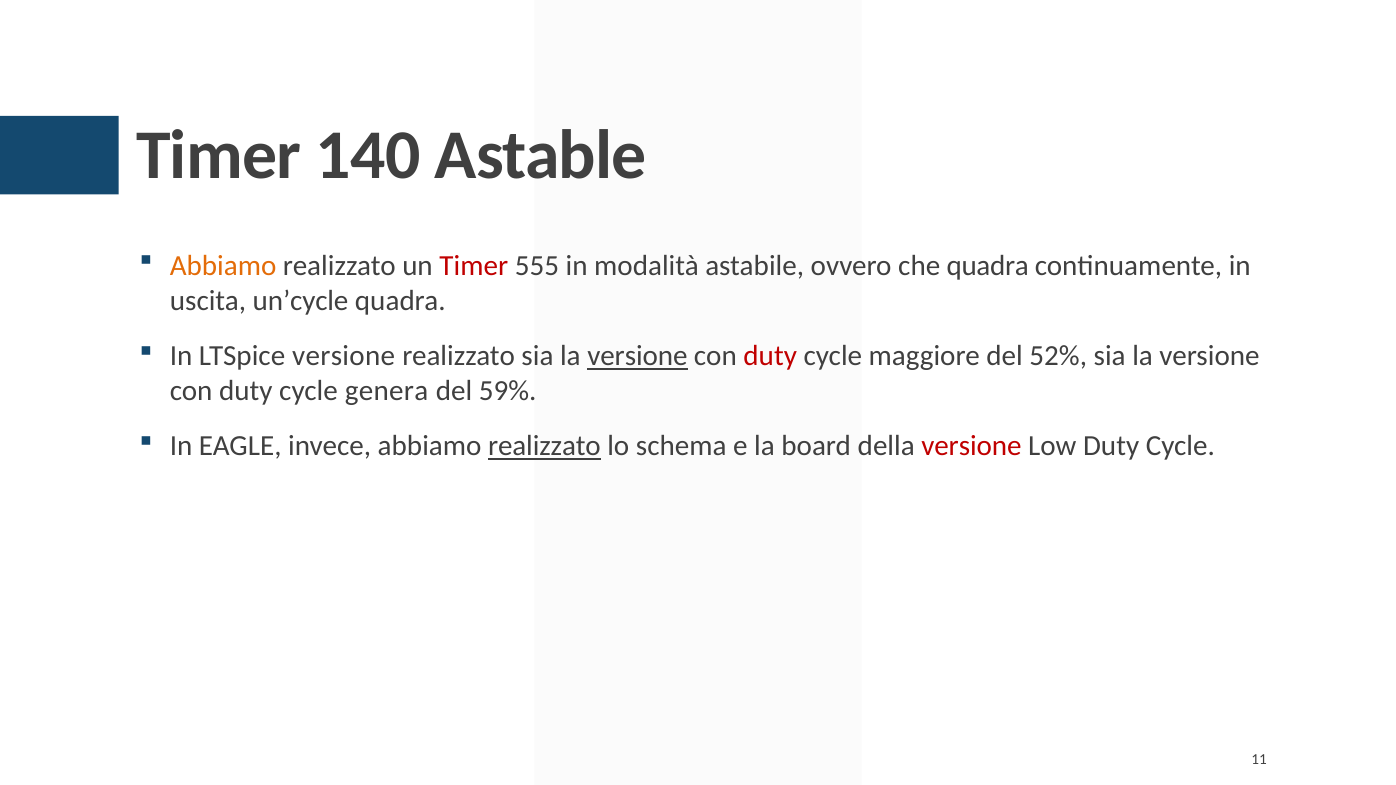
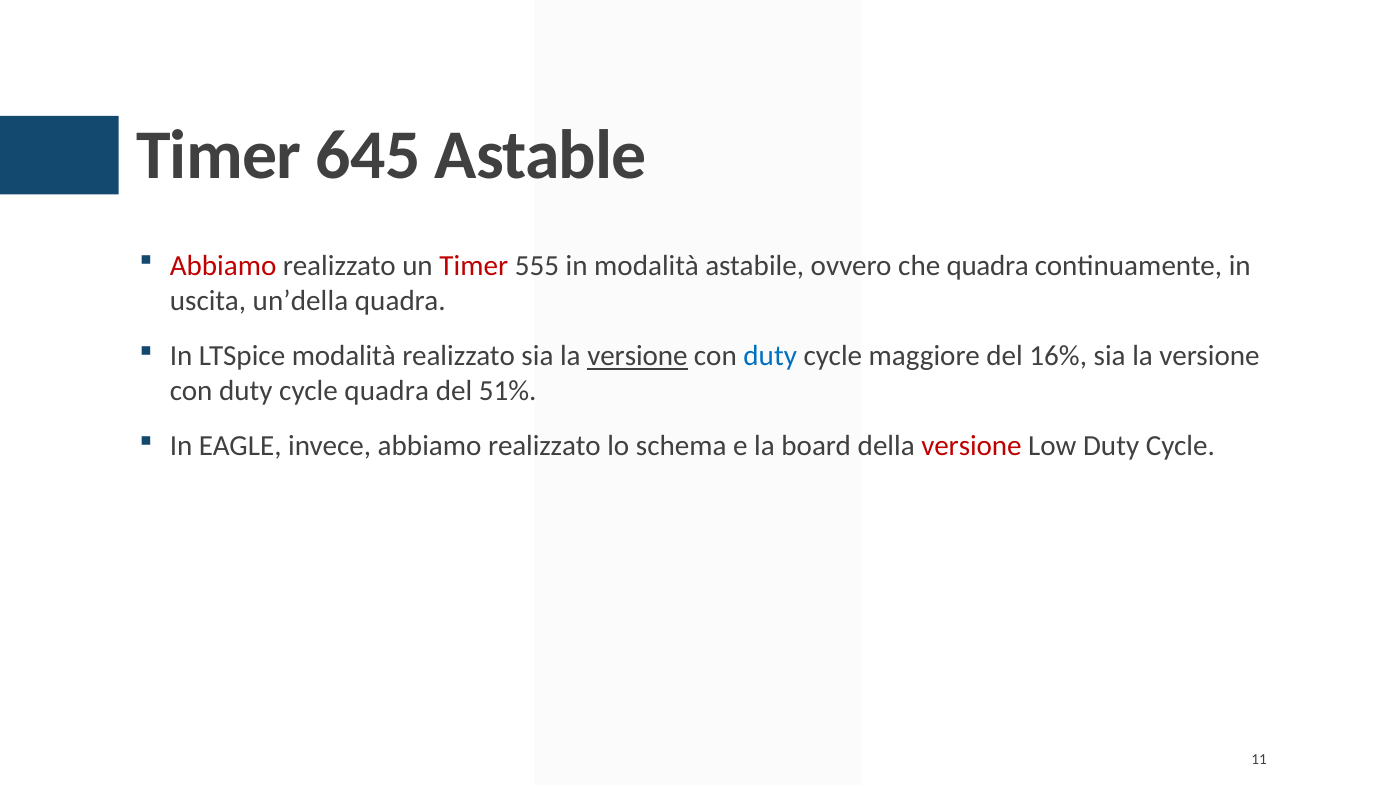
140: 140 -> 645
Abbiamo at (223, 266) colour: orange -> red
un’cycle: un’cycle -> un’della
LTSpice versione: versione -> modalità
duty at (770, 356) colour: red -> blue
52%: 52% -> 16%
cycle genera: genera -> quadra
59%: 59% -> 51%
realizzato at (544, 446) underline: present -> none
